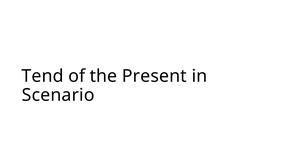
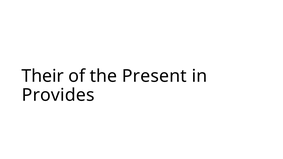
Tend: Tend -> Their
Scenario: Scenario -> Provides
